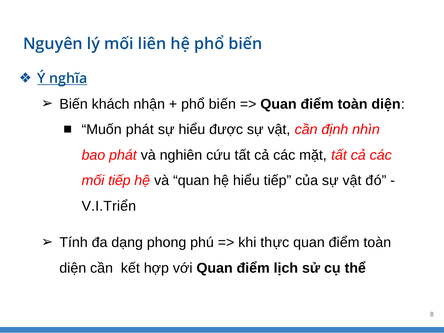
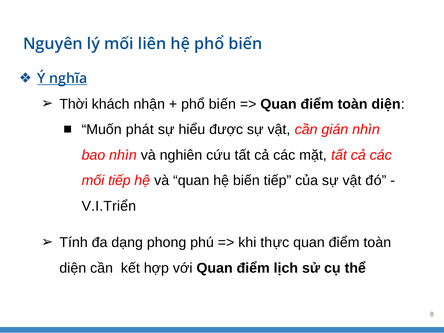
Biến at (74, 104): Biến -> Thời
định: định -> gián
bao phát: phát -> nhìn
hệ hiểu: hiểu -> biến
